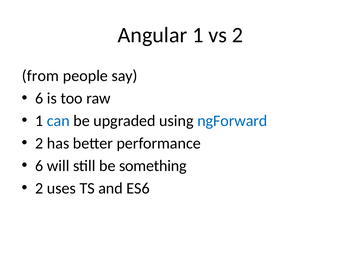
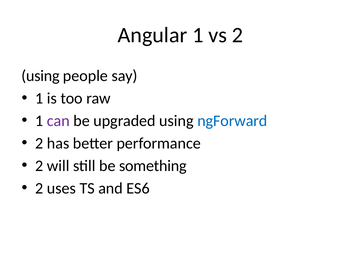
from at (40, 76): from -> using
6 at (39, 98): 6 -> 1
can colour: blue -> purple
6 at (39, 166): 6 -> 2
